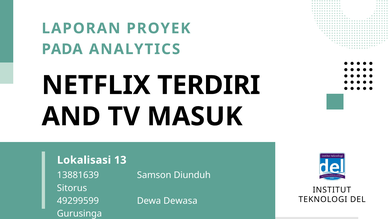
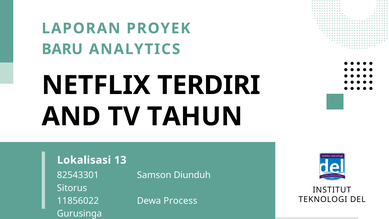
PADA: PADA -> BARU
MASUK: MASUK -> TAHUN
13881639: 13881639 -> 82543301
49299599: 49299599 -> 11856022
Dewasa: Dewasa -> Process
